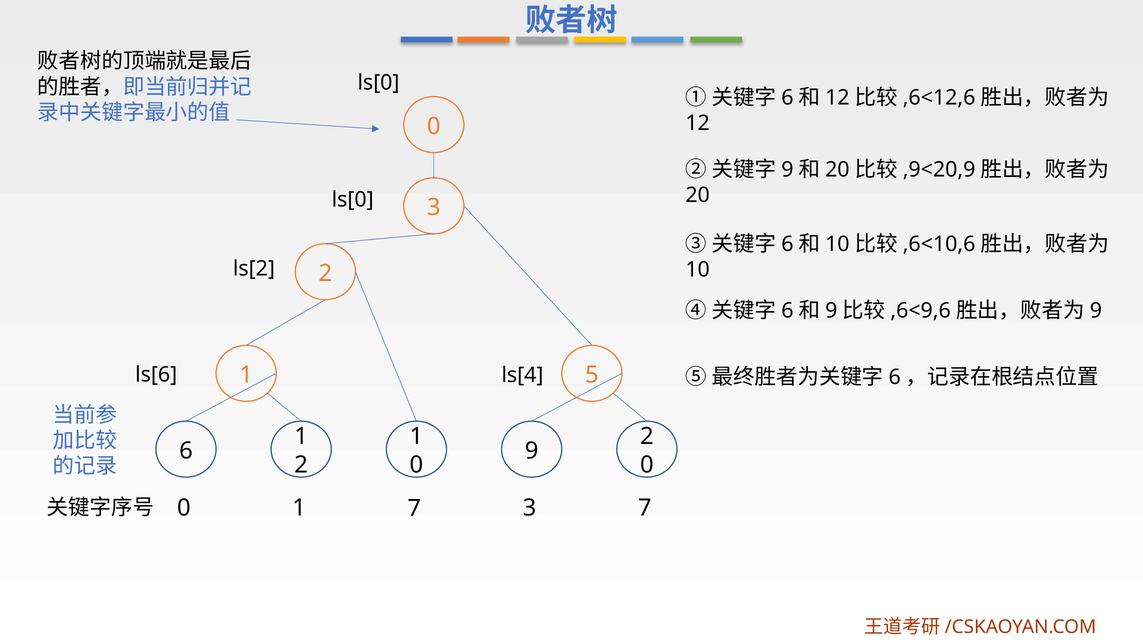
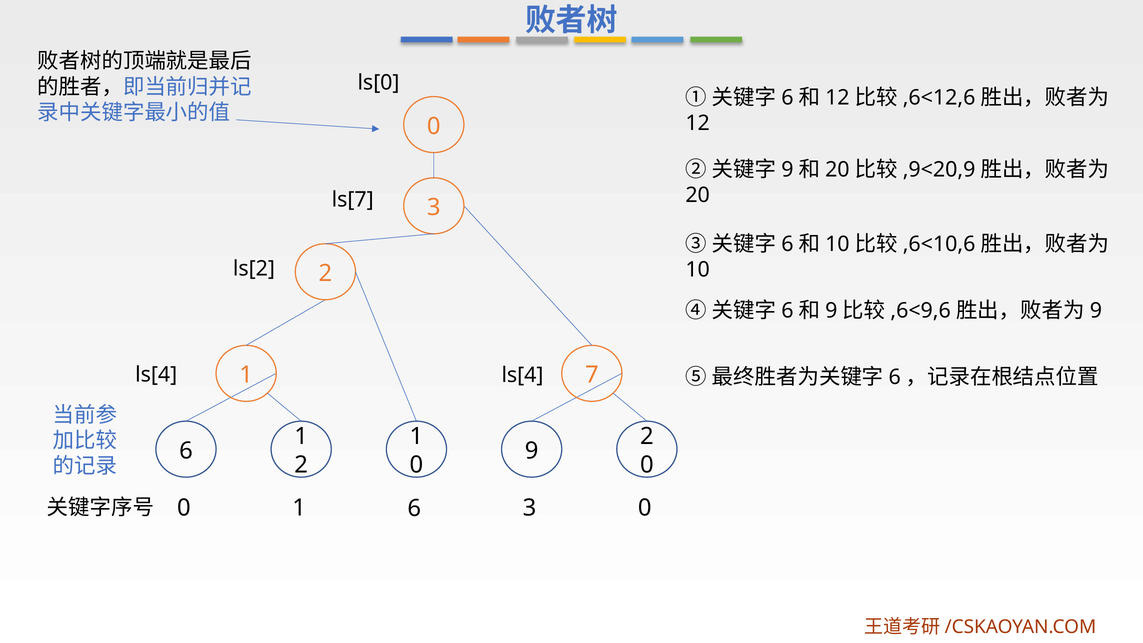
ls[0 at (353, 200): ls[0 -> ls[7
5: 5 -> 7
ls[6 at (156, 375): ls[6 -> ls[4
1 7: 7 -> 6
7 at (645, 508): 7 -> 0
